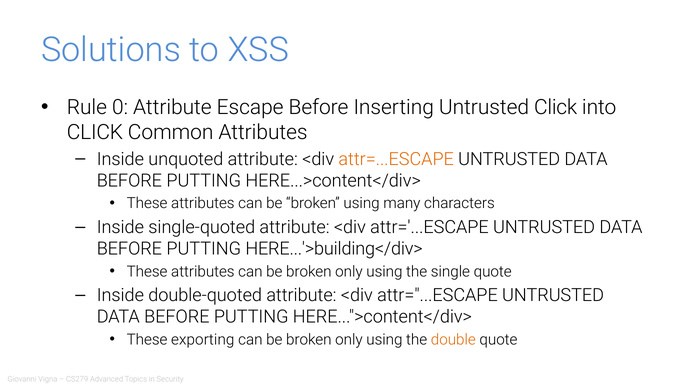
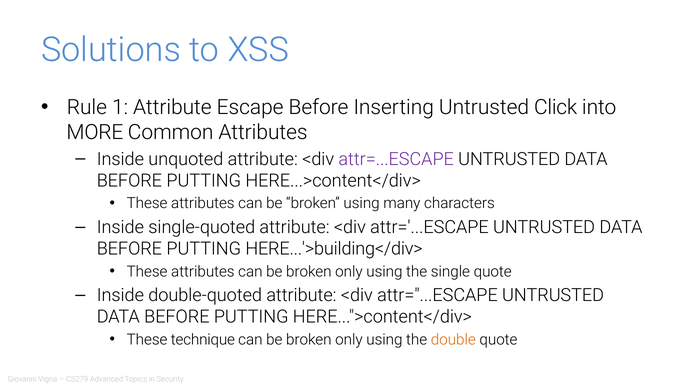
0: 0 -> 1
CLICK at (95, 132): CLICK -> MORE
attr=...ESCAPE colour: orange -> purple
exporting: exporting -> technique
